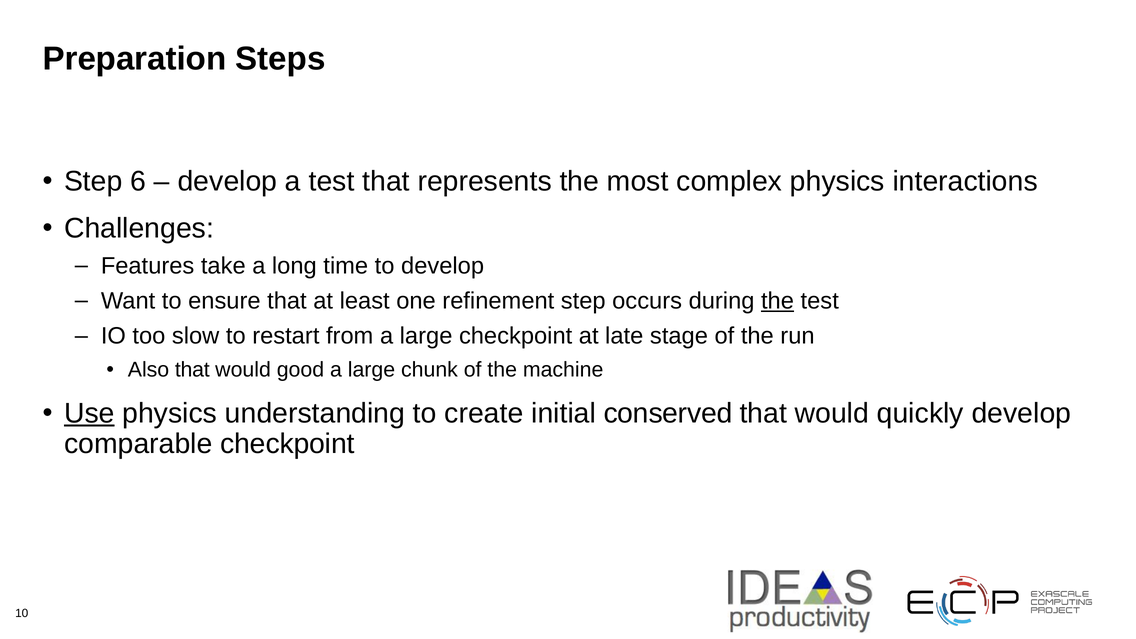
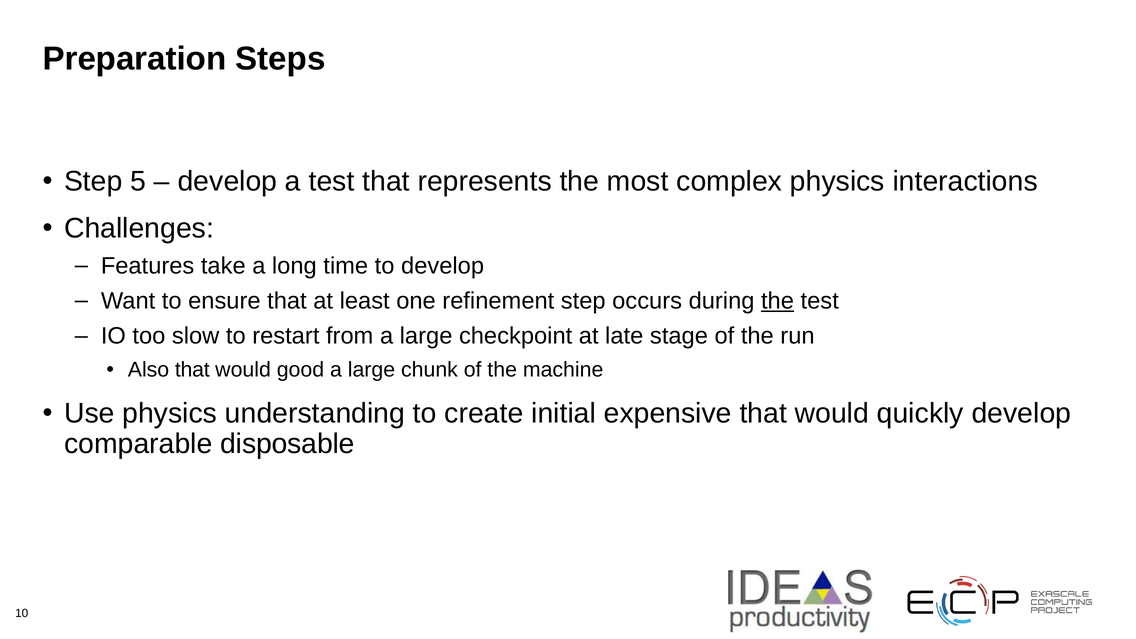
6: 6 -> 5
Use underline: present -> none
conserved: conserved -> expensive
comparable checkpoint: checkpoint -> disposable
